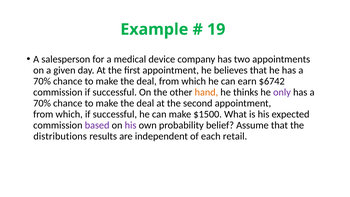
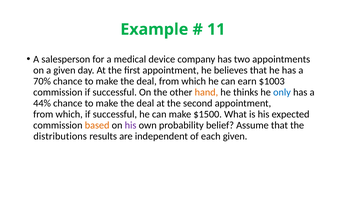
19: 19 -> 11
$6742: $6742 -> $1003
only colour: purple -> blue
70% at (42, 103): 70% -> 44%
based colour: purple -> orange
each retail: retail -> given
